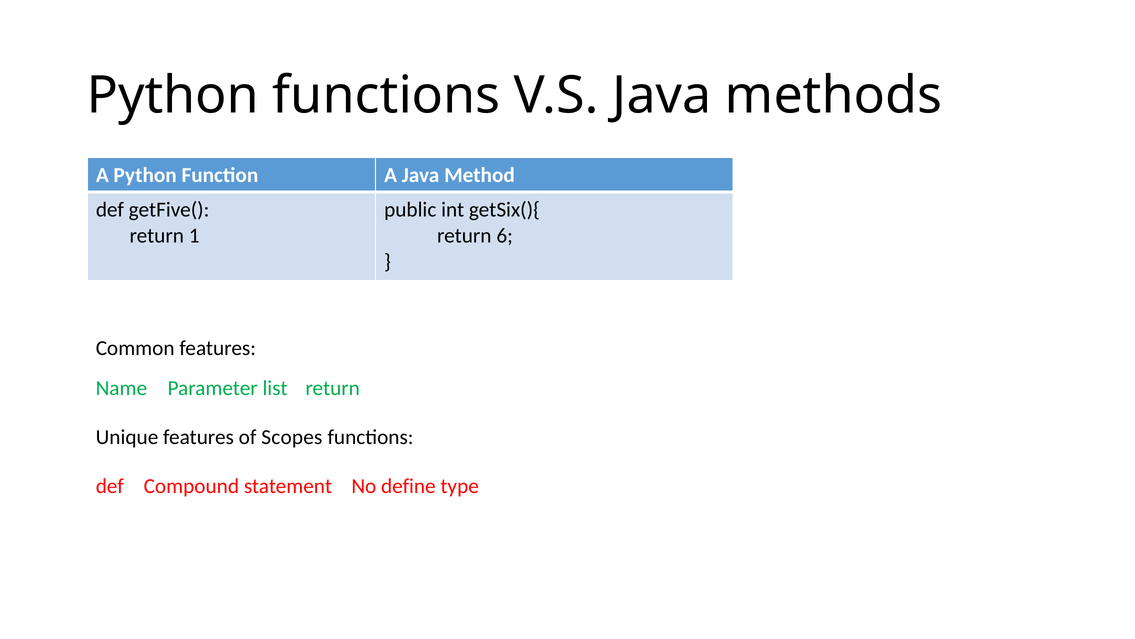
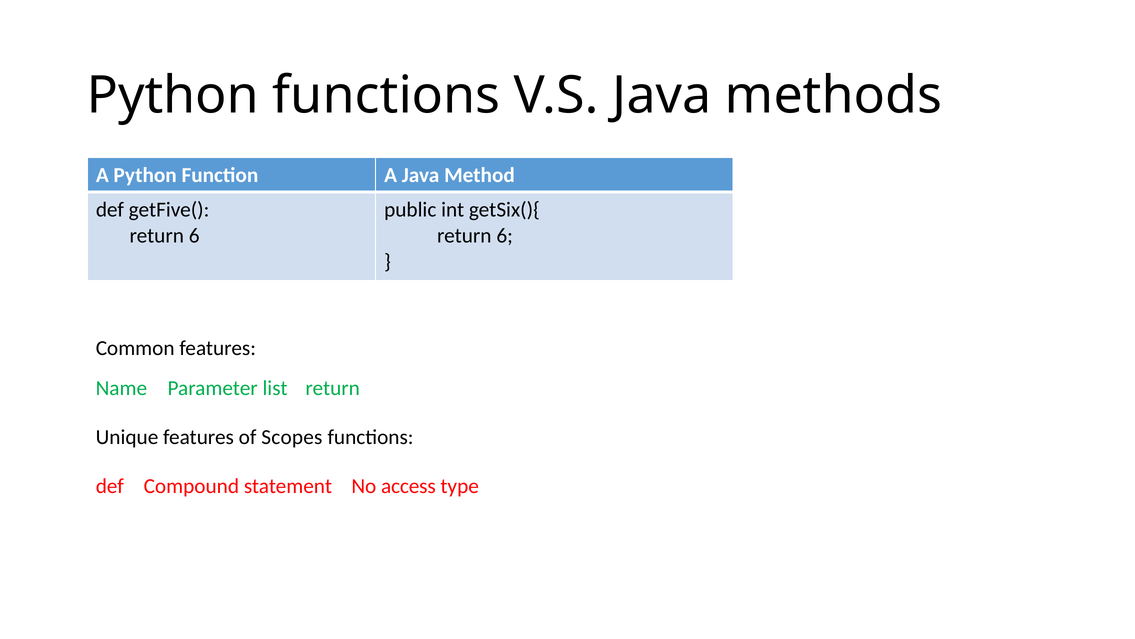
1 at (194, 235): 1 -> 6
define: define -> access
